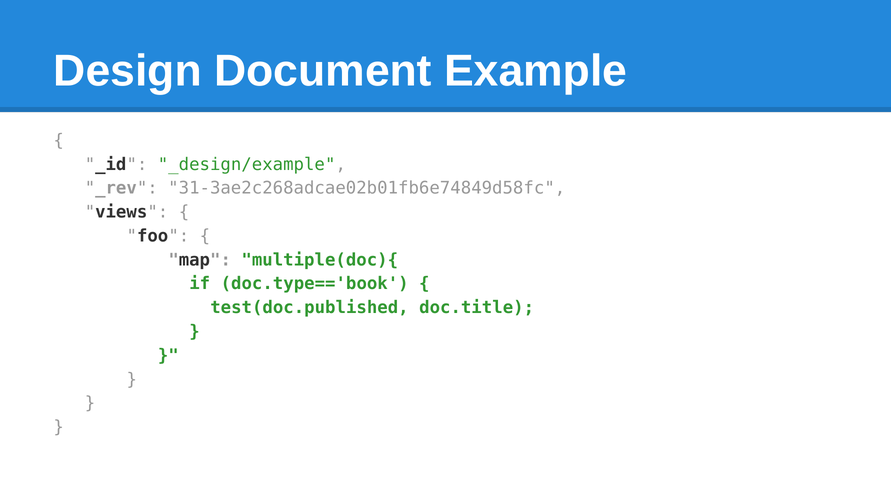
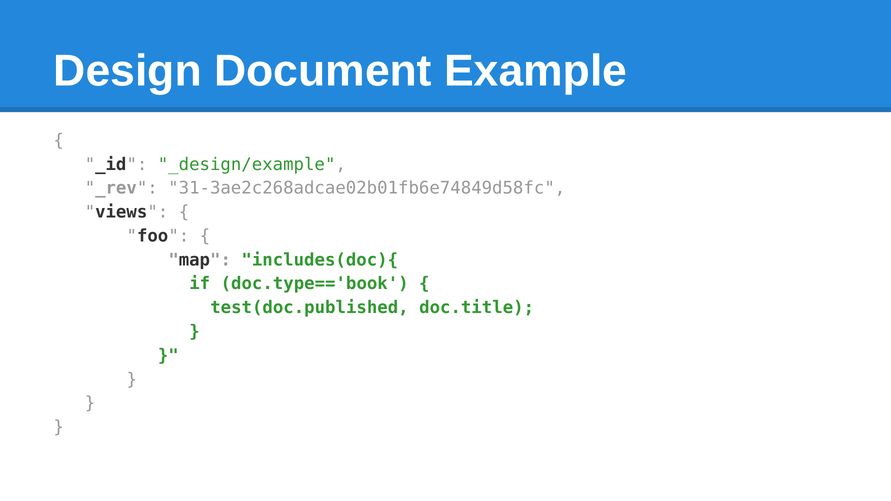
multiple(doc){: multiple(doc){ -> includes(doc){
